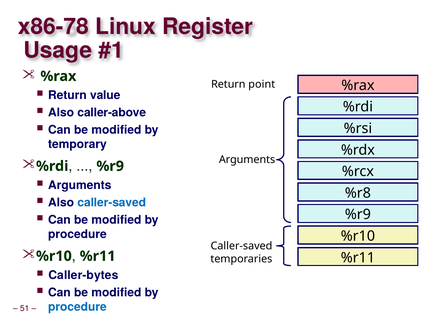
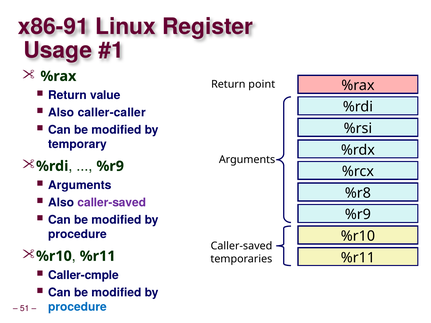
x86-78: x86-78 -> x86-91
caller-above: caller-above -> caller-caller
caller-saved at (112, 203) colour: blue -> purple
Caller-bytes: Caller-bytes -> Caller-cmple
